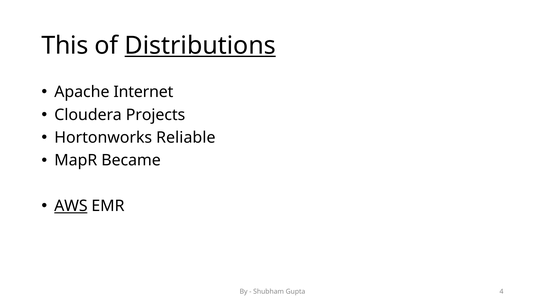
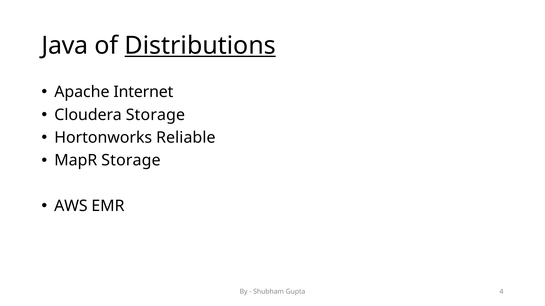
This: This -> Java
Cloudera Projects: Projects -> Storage
MapR Became: Became -> Storage
AWS underline: present -> none
